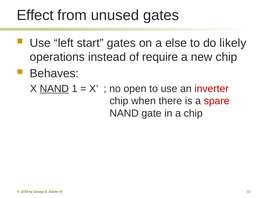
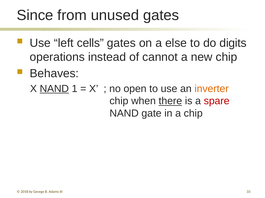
Effect: Effect -> Since
start: start -> cells
likely: likely -> digits
require: require -> cannot
inverter colour: red -> orange
there underline: none -> present
